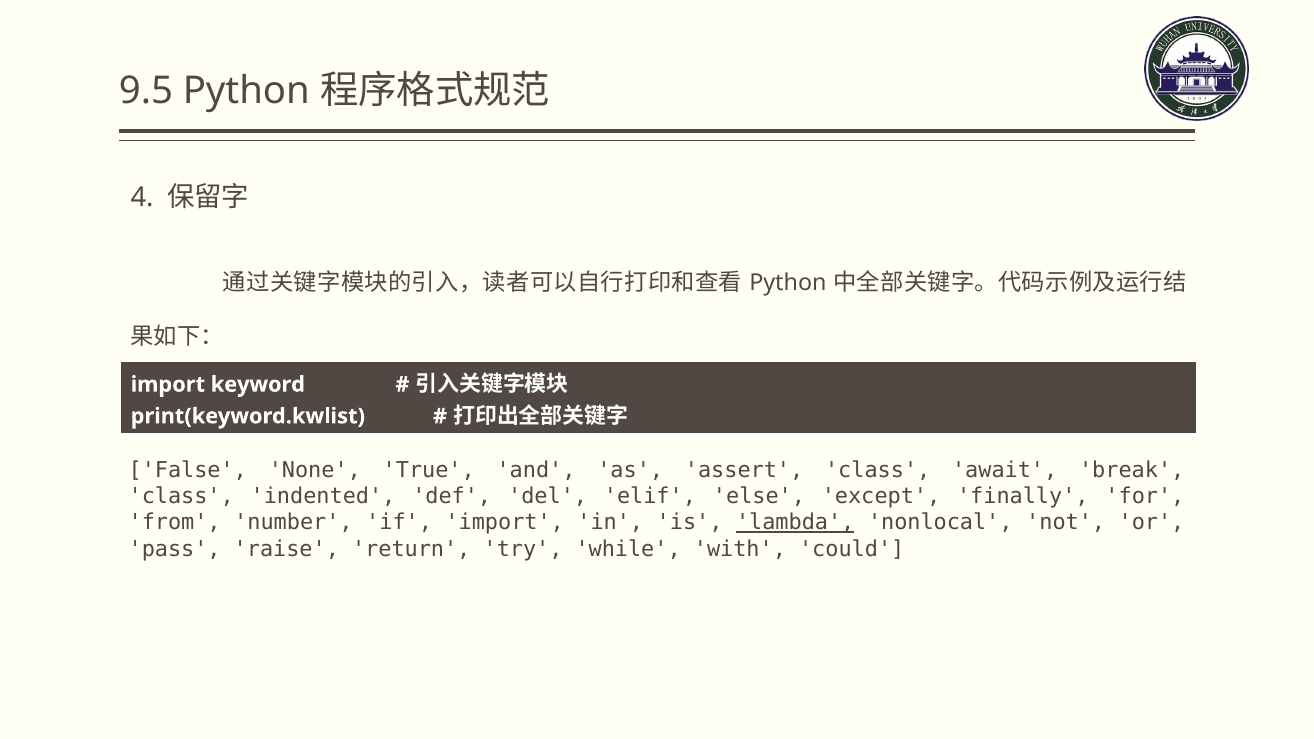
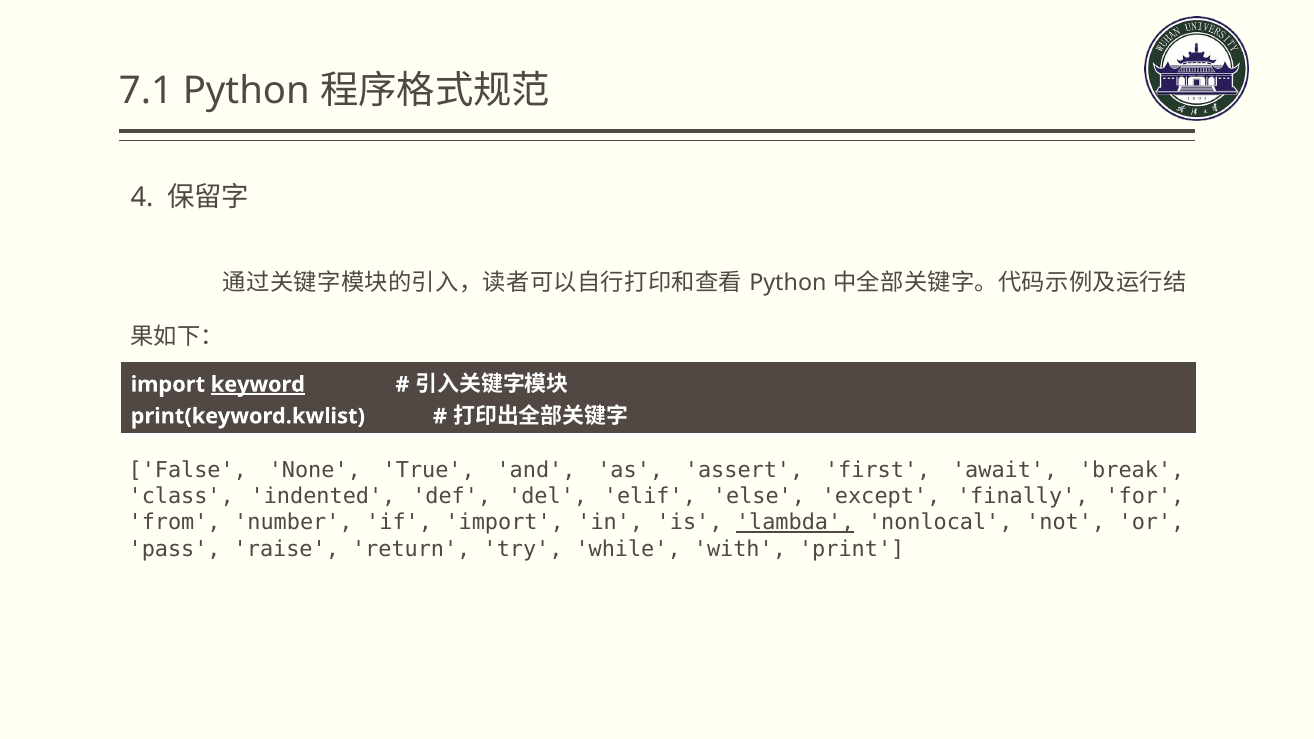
9.5: 9.5 -> 7.1
keyword underline: none -> present
assert class: class -> first
could: could -> print
